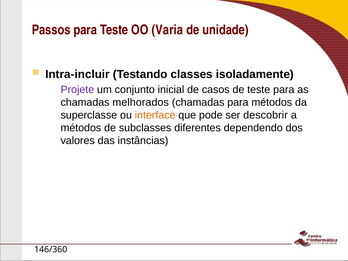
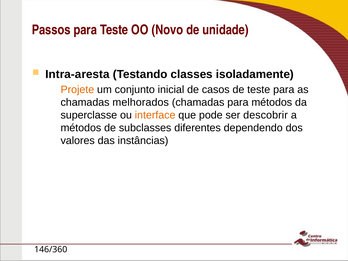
Varia: Varia -> Novo
Intra-incluir: Intra-incluir -> Intra-aresta
Projete colour: purple -> orange
